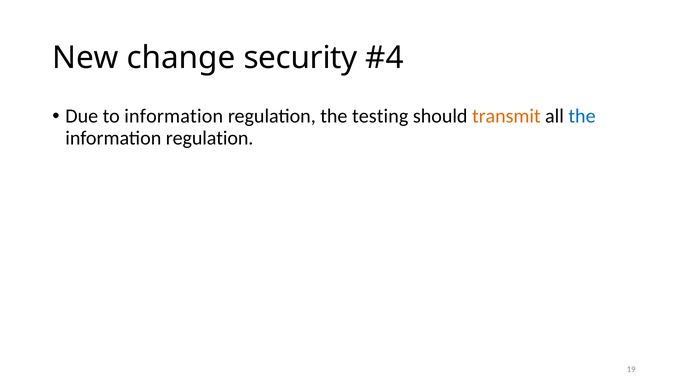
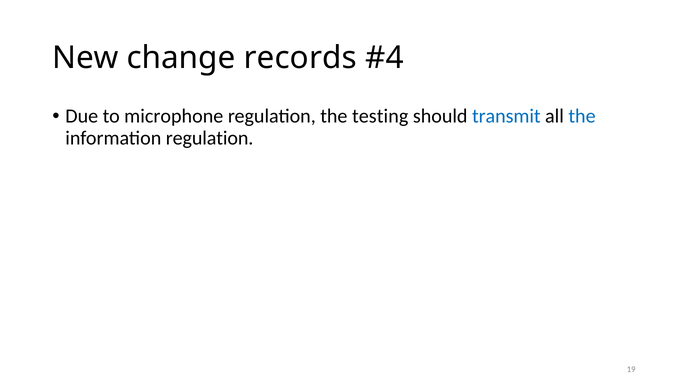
security: security -> records
to information: information -> microphone
transmit colour: orange -> blue
